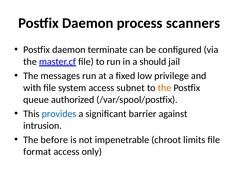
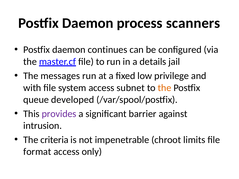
terminate: terminate -> continues
should: should -> details
authorized: authorized -> developed
provides colour: blue -> purple
before: before -> criteria
